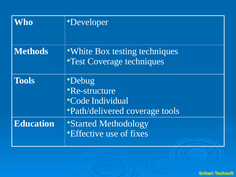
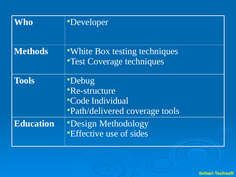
Started: Started -> Design
fixes: fixes -> sides
